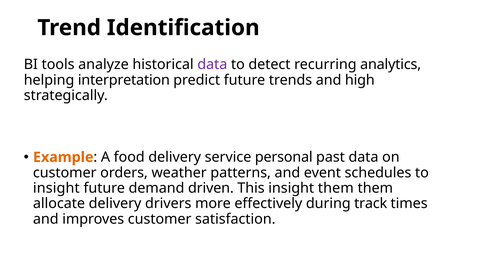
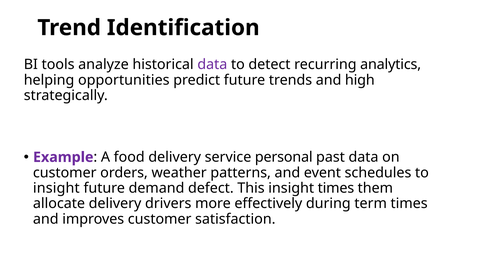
interpretation: interpretation -> opportunities
Example colour: orange -> purple
driven: driven -> defect
insight them: them -> times
track: track -> term
